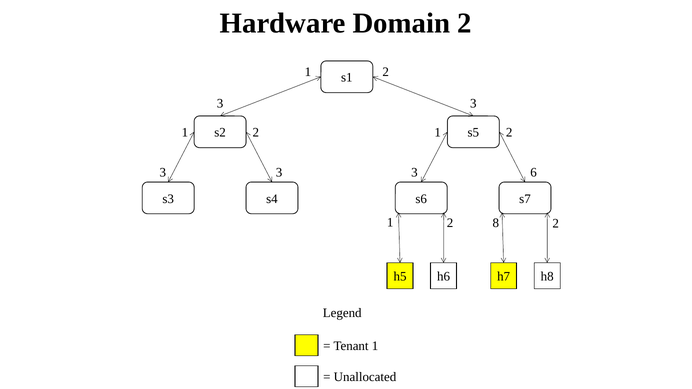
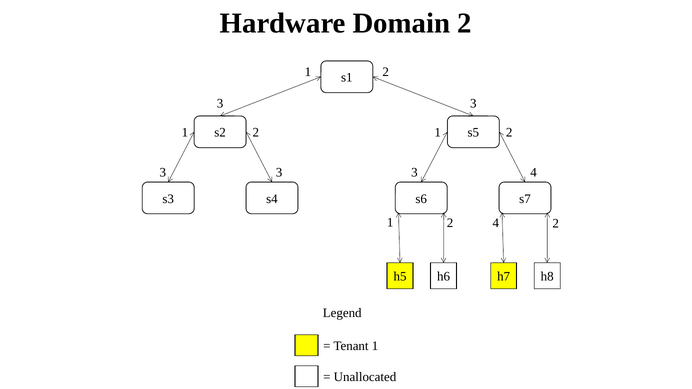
3 6: 6 -> 4
2 8: 8 -> 4
